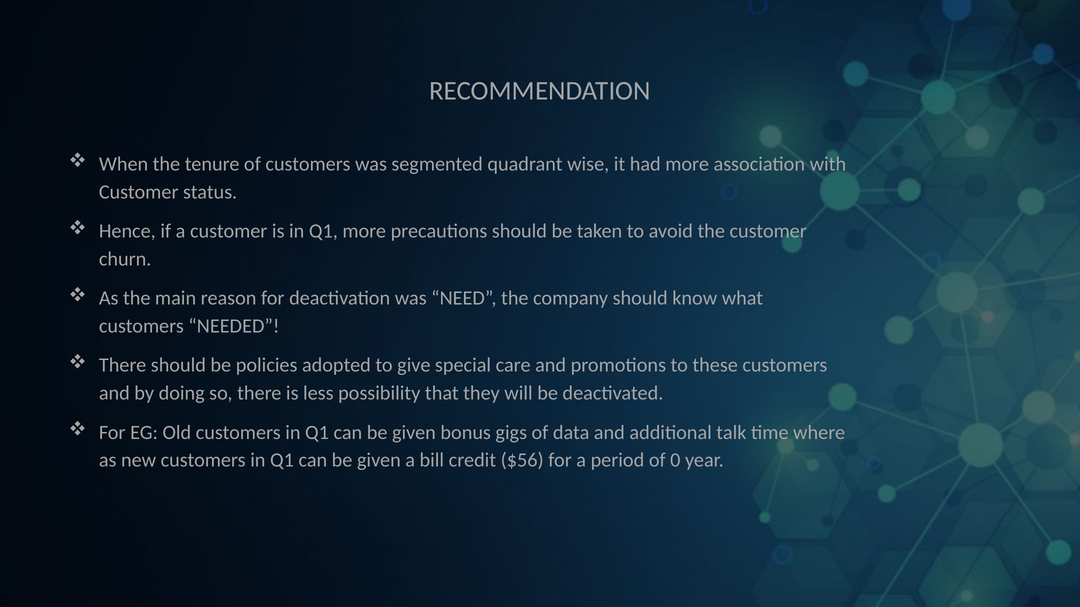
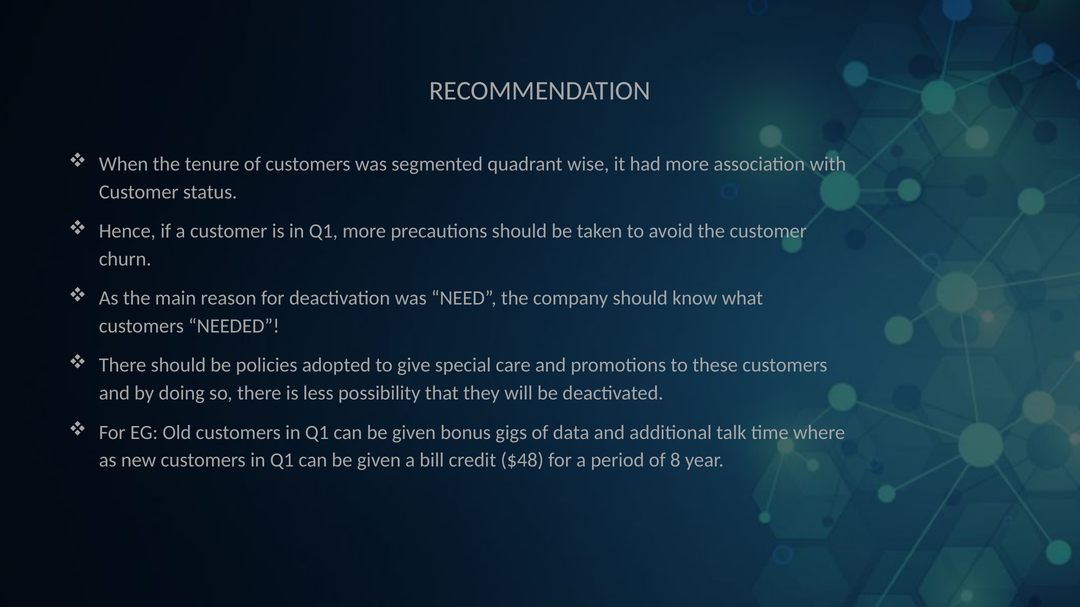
$56: $56 -> $48
0: 0 -> 8
